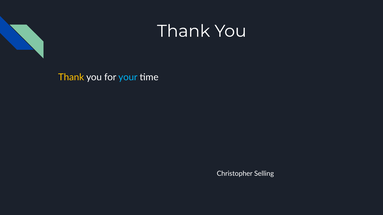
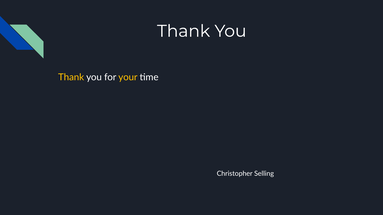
your colour: light blue -> yellow
